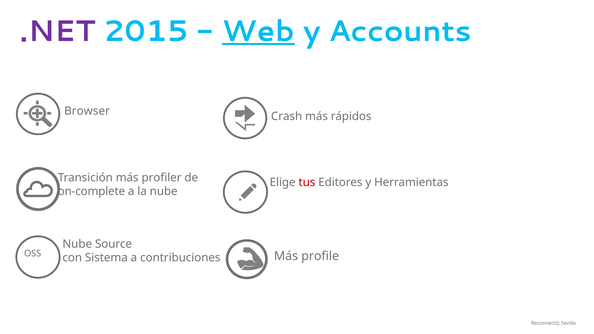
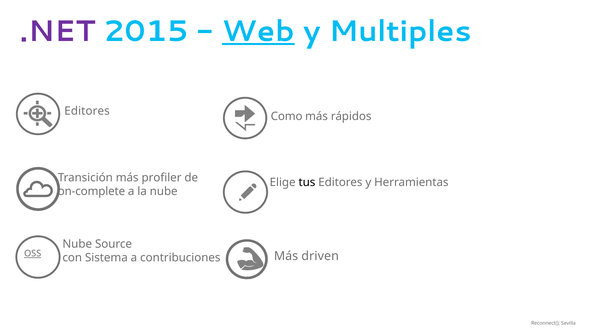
Accounts: Accounts -> Multiples
Browser at (87, 111): Browser -> Editores
Crash: Crash -> Como
tus colour: red -> black
OSS underline: none -> present
profile: profile -> driven
